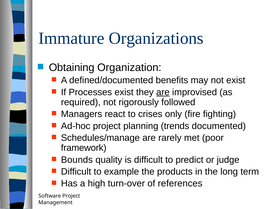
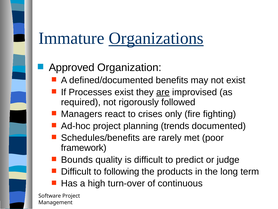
Organizations underline: none -> present
Obtaining: Obtaining -> Approved
Schedules/manage: Schedules/manage -> Schedules/benefits
example: example -> following
references: references -> continuous
